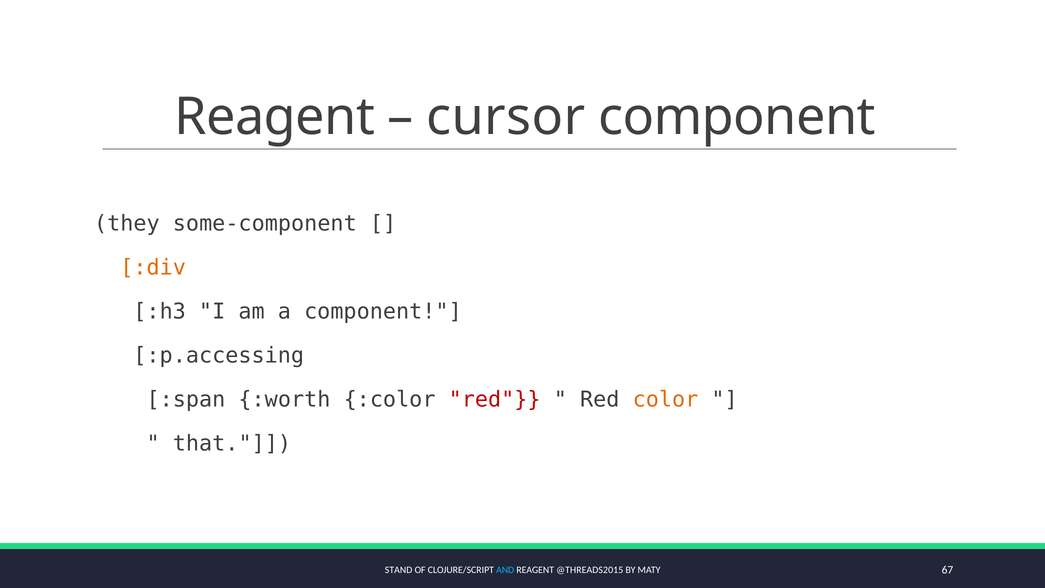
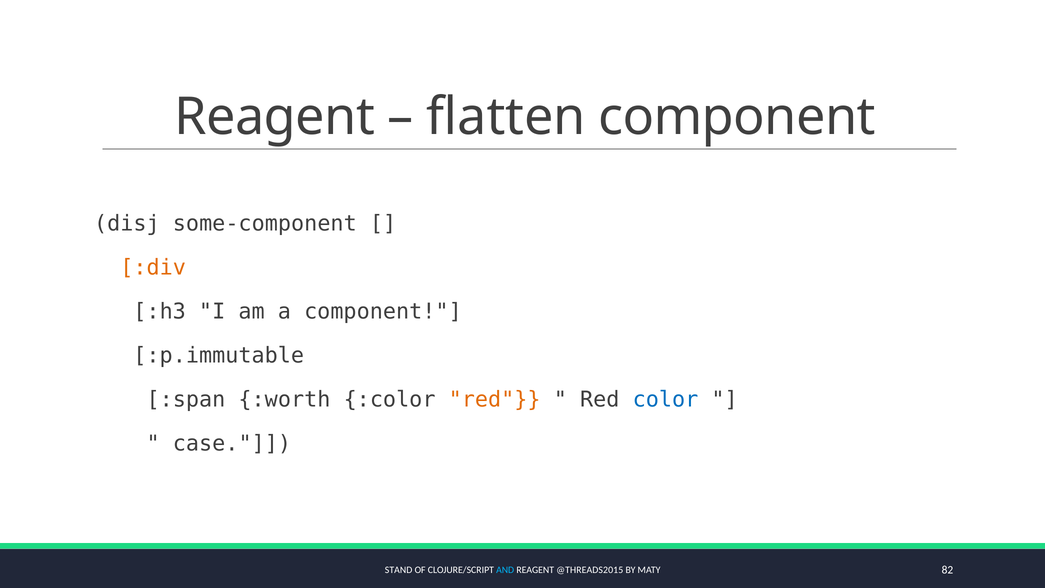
cursor: cursor -> flatten
they: they -> disj
:p.accessing: :p.accessing -> :p.immutable
red at (495, 399) colour: red -> orange
color colour: orange -> blue
that: that -> case
67: 67 -> 82
